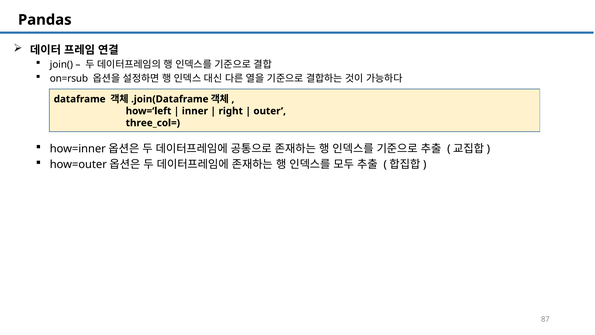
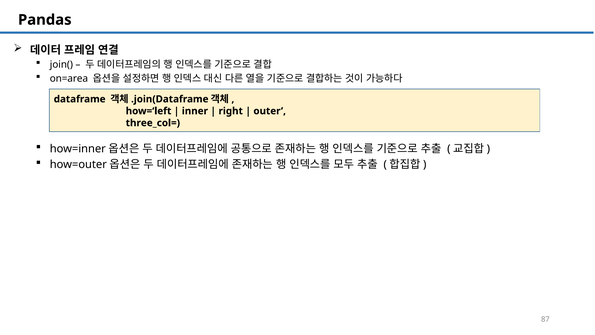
on=rsub: on=rsub -> on=area
